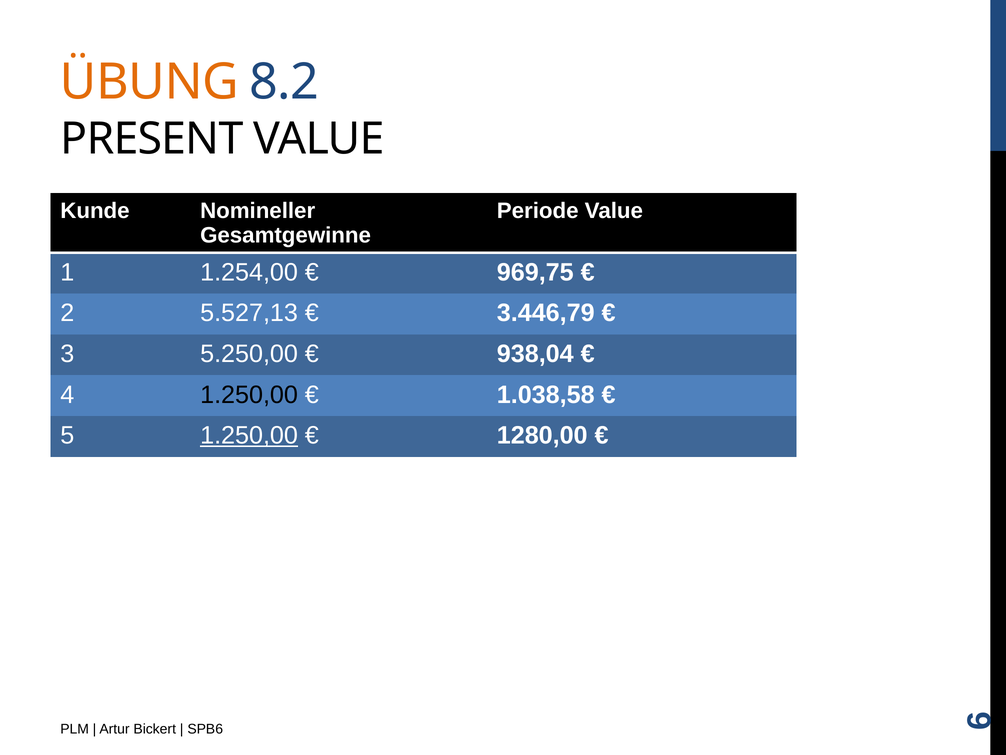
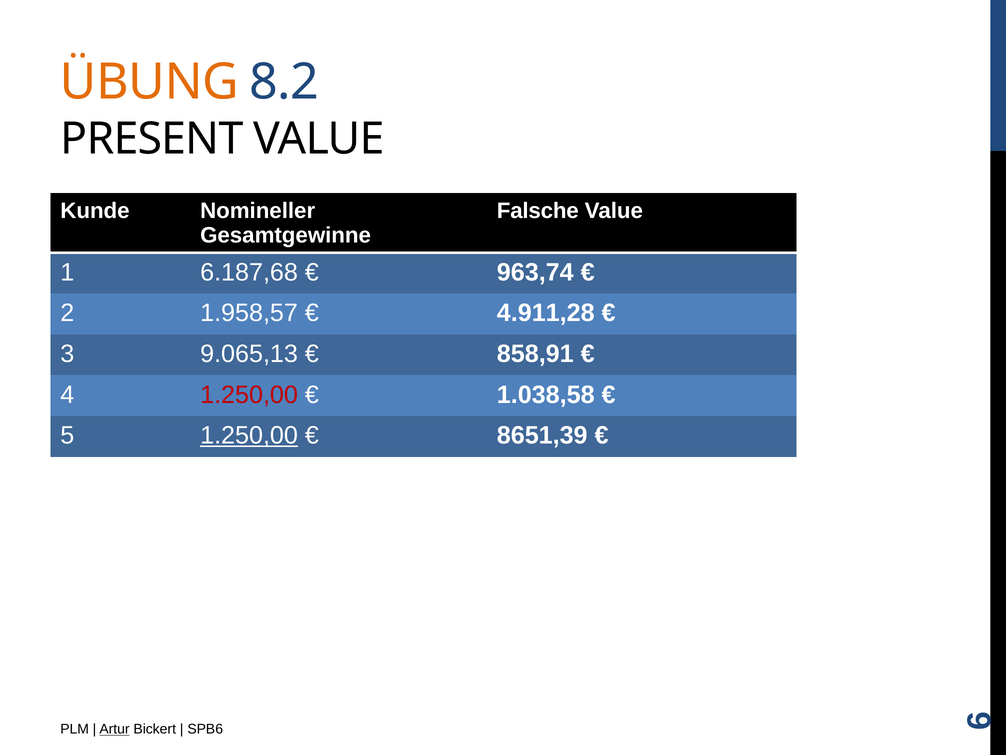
Periode: Periode -> Falsche
1.254,00: 1.254,00 -> 6.187,68
969,75: 969,75 -> 963,74
5.527,13: 5.527,13 -> 1.958,57
3.446,79: 3.446,79 -> 4.911,28
5.250,00: 5.250,00 -> 9.065,13
938,04: 938,04 -> 858,91
1.250,00 at (249, 394) colour: black -> red
1280,00: 1280,00 -> 8651,39
Artur underline: none -> present
